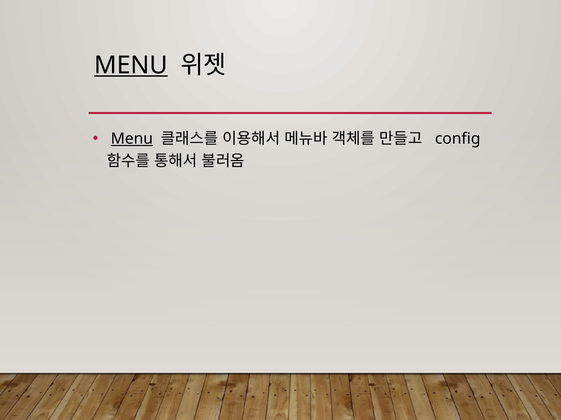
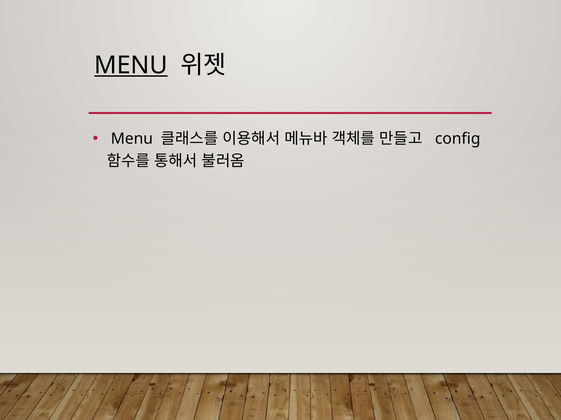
Menu at (132, 139) underline: present -> none
